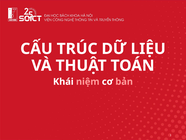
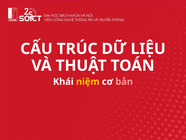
niệm colour: pink -> yellow
